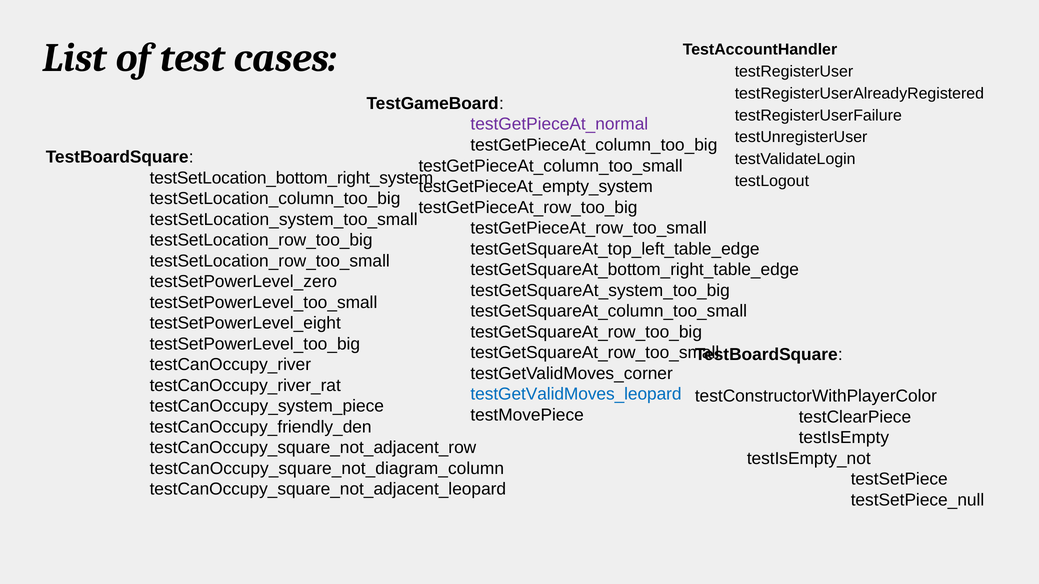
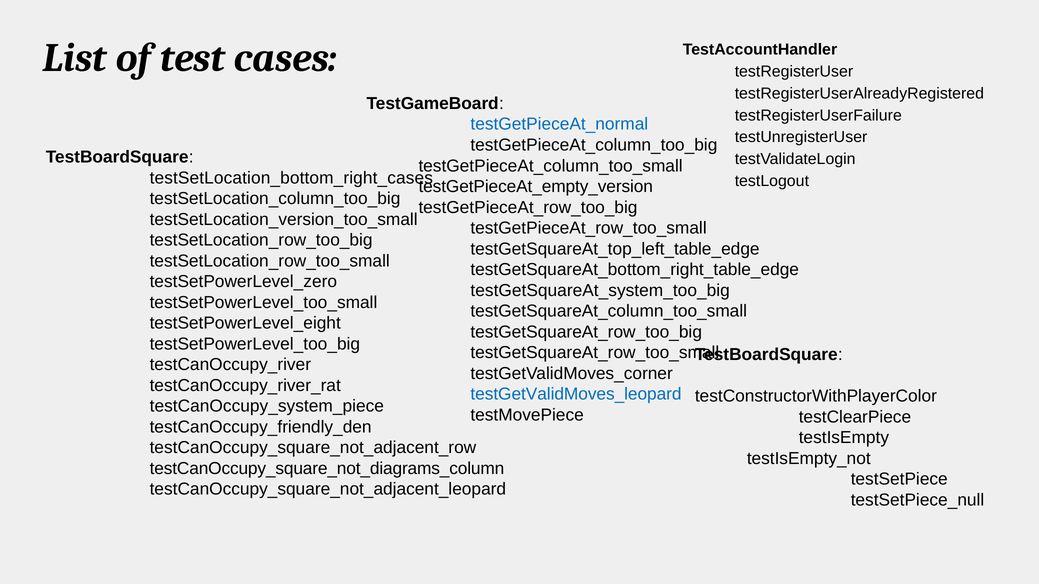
testGetPieceAt_normal colour: purple -> blue
testSetLocation_bottom_right_system: testSetLocation_bottom_right_system -> testSetLocation_bottom_right_cases
testGetPieceAt_empty_system: testGetPieceAt_empty_system -> testGetPieceAt_empty_version
testSetLocation_system_too_small: testSetLocation_system_too_small -> testSetLocation_version_too_small
testCanOccupy_square_not_diagram_column: testCanOccupy_square_not_diagram_column -> testCanOccupy_square_not_diagrams_column
